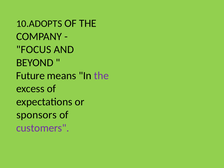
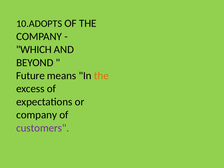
FOCUS: FOCUS -> WHICH
the at (101, 76) colour: purple -> orange
sponsors at (37, 115): sponsors -> company
